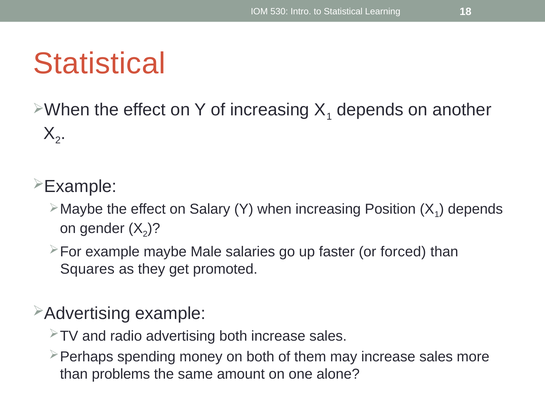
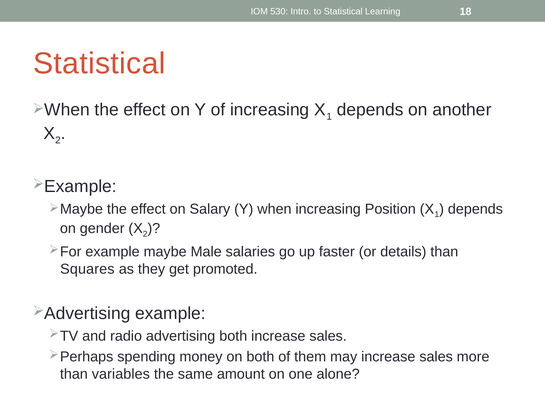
forced: forced -> details
problems: problems -> variables
